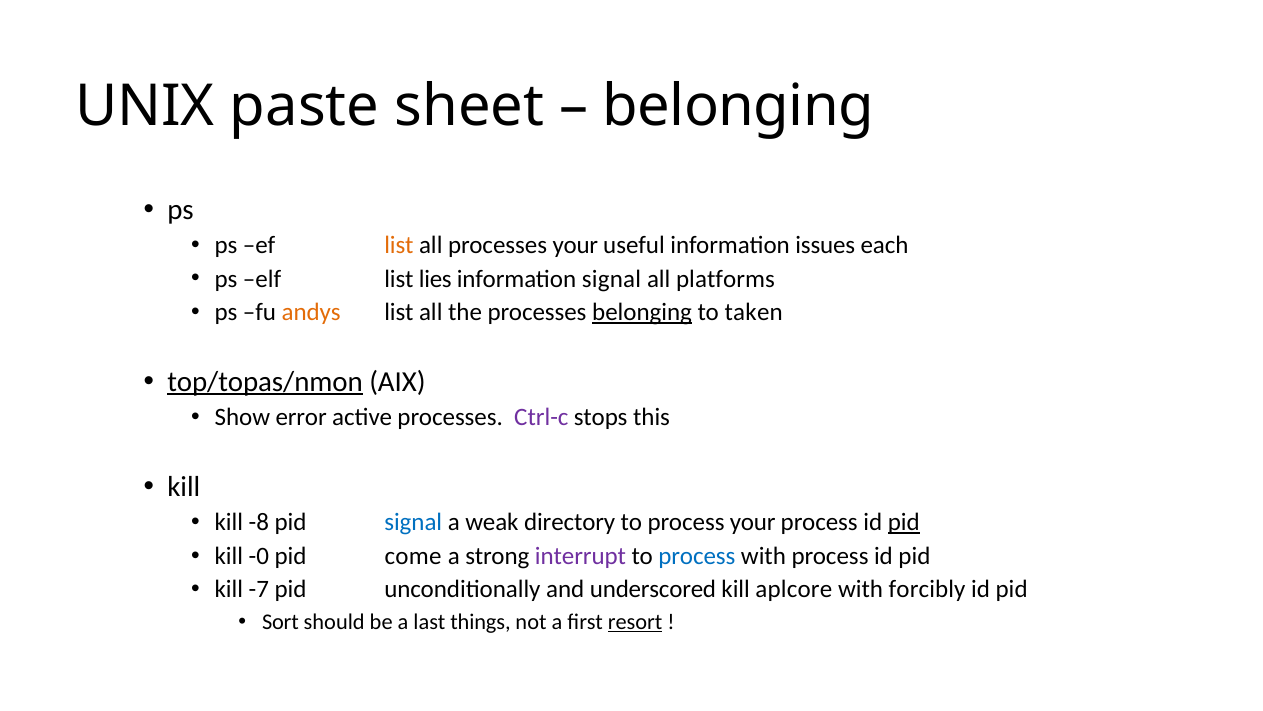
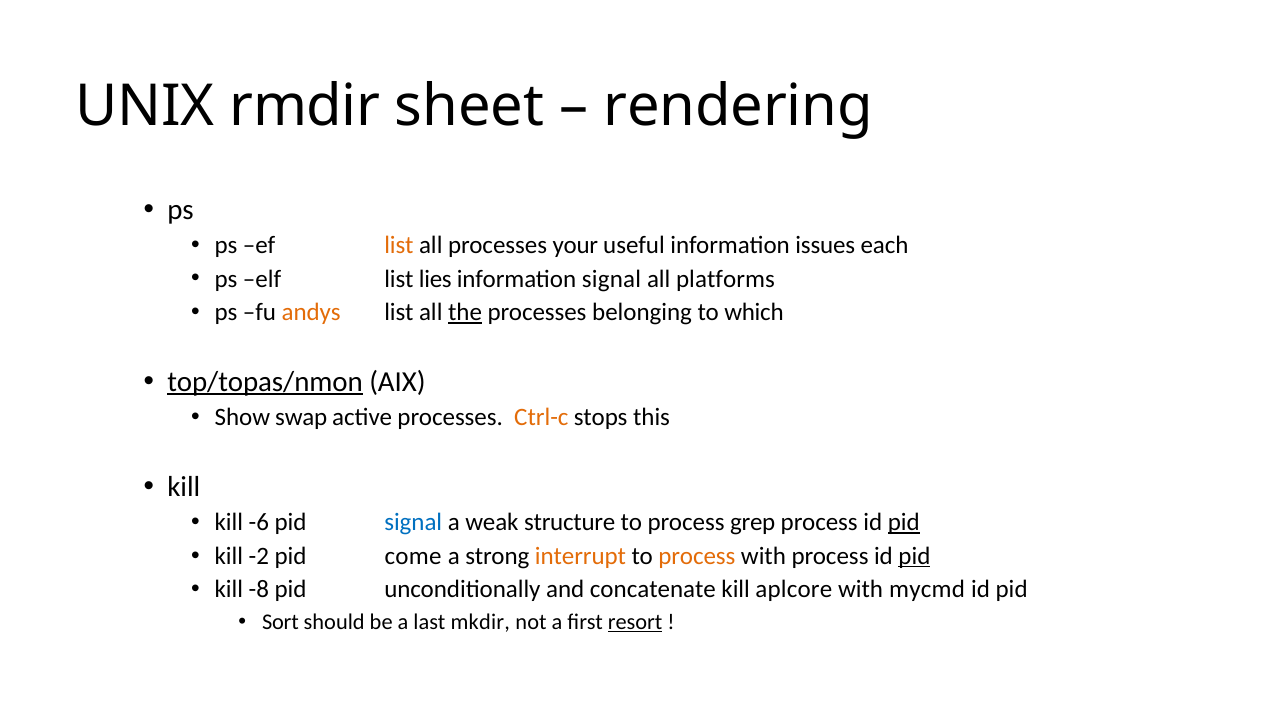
paste: paste -> rmdir
belonging at (738, 106): belonging -> rendering
the underline: none -> present
belonging at (642, 312) underline: present -> none
taken: taken -> which
error: error -> swap
Ctrl-c colour: purple -> orange
-8: -8 -> -6
directory: directory -> structure
process your: your -> grep
-0: -0 -> -2
interrupt colour: purple -> orange
process at (697, 556) colour: blue -> orange
pid at (914, 556) underline: none -> present
-7: -7 -> -8
underscored: underscored -> concatenate
forcibly: forcibly -> mycmd
things: things -> mkdir
